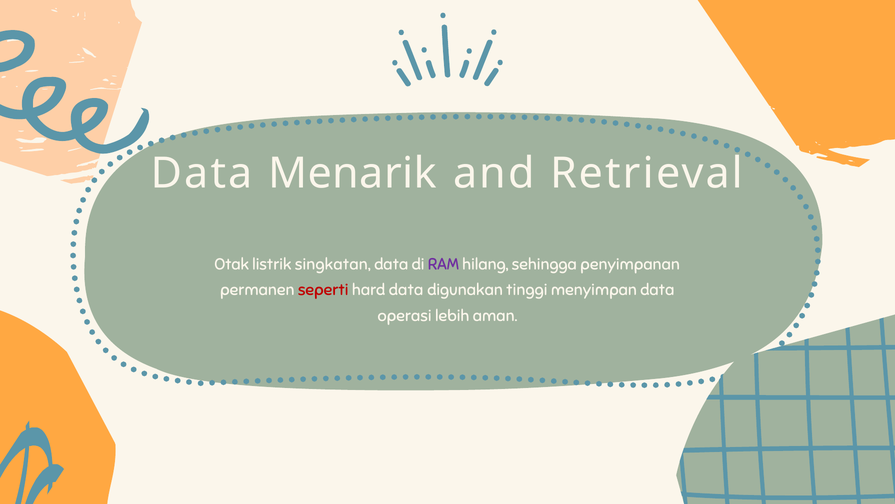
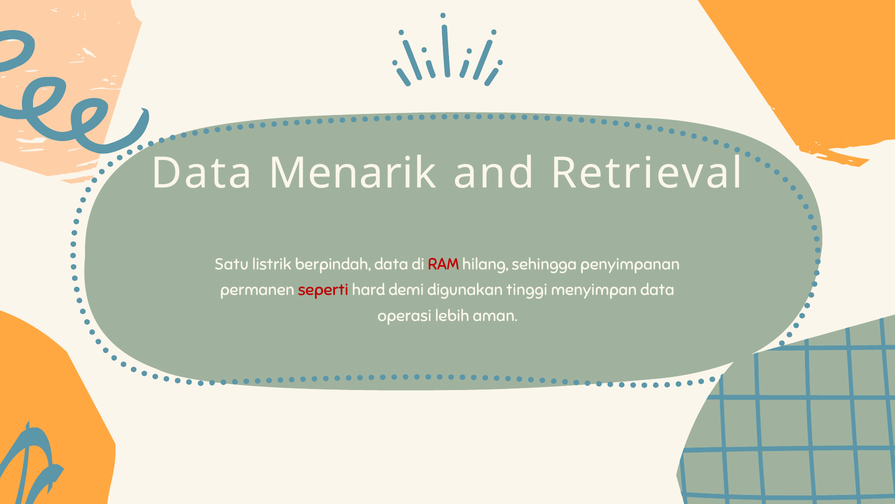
Otak: Otak -> Satu
singkatan: singkatan -> berpindah
RAM colour: purple -> red
hard data: data -> demi
